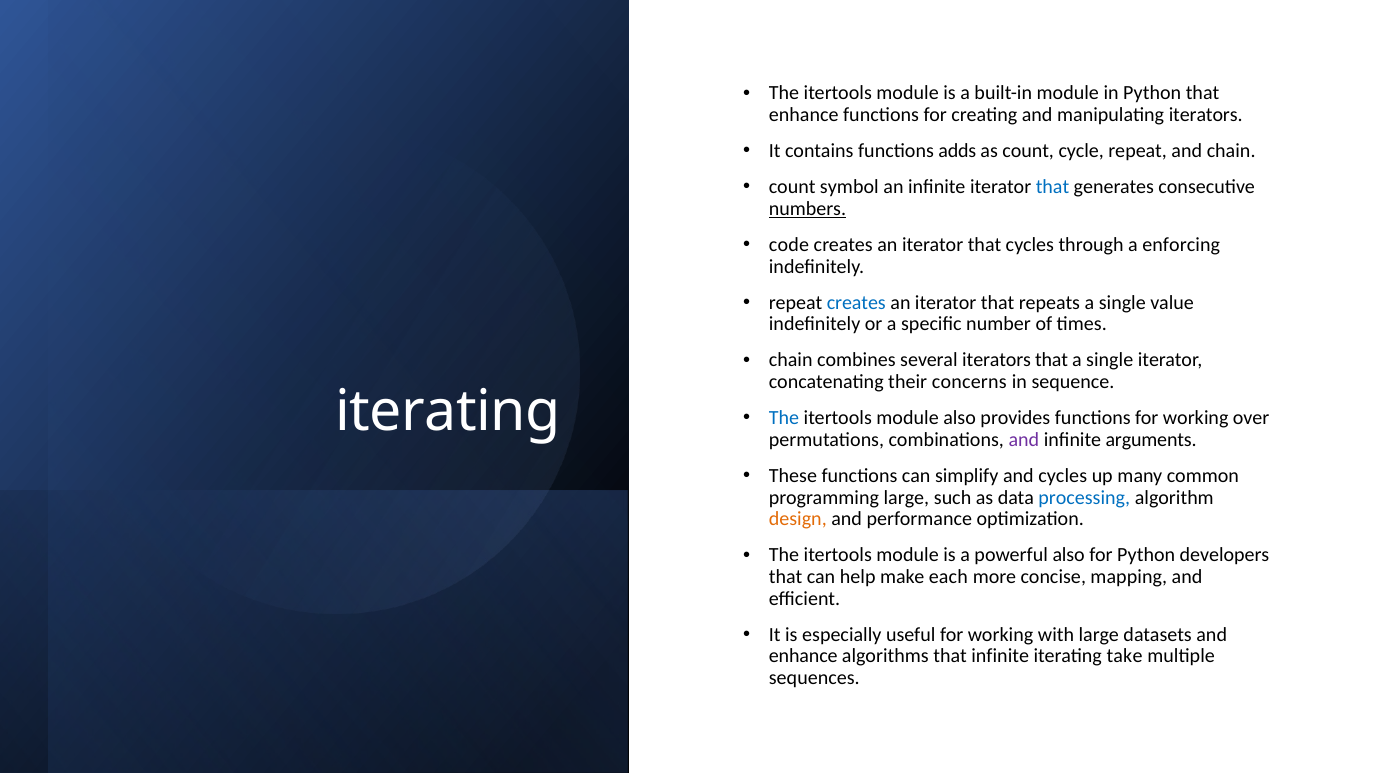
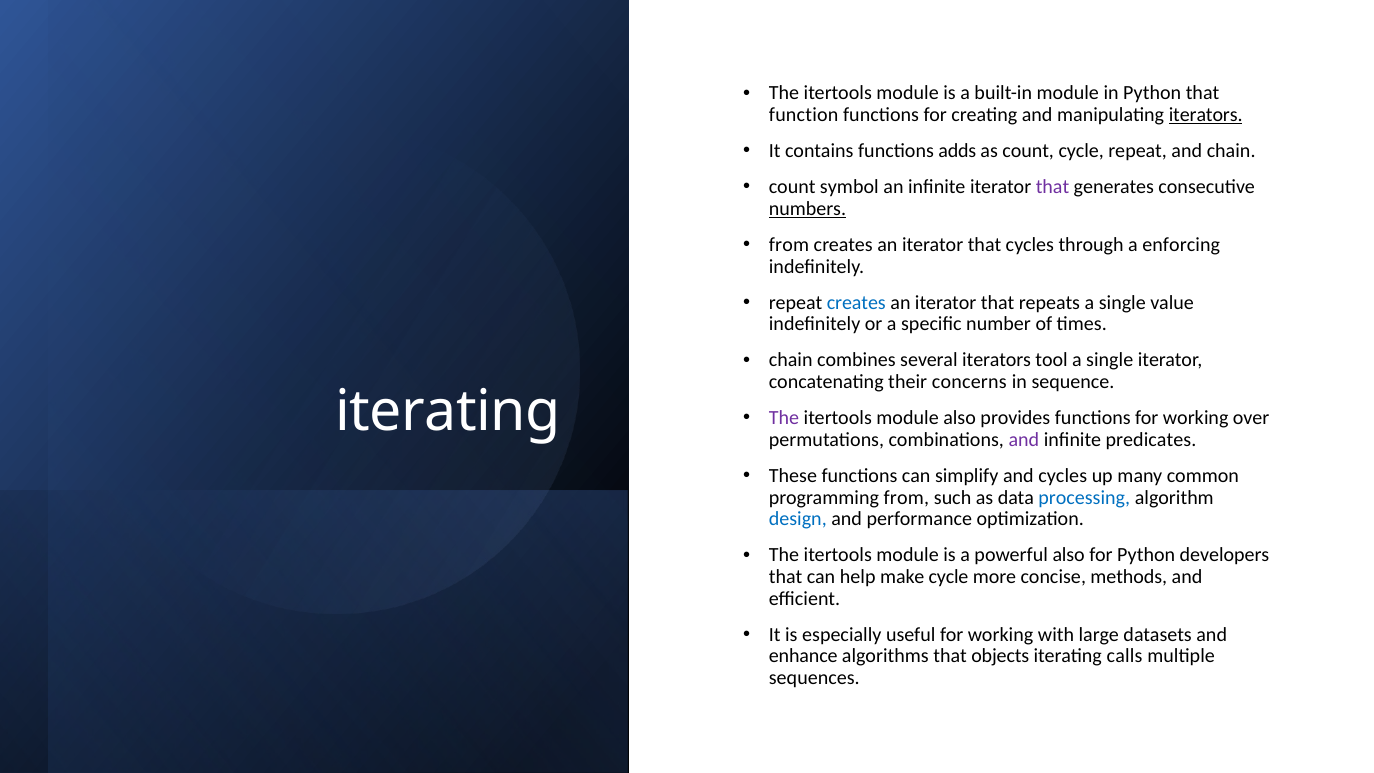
enhance at (804, 115): enhance -> function
iterators at (1206, 115) underline: none -> present
that at (1052, 187) colour: blue -> purple
code at (789, 245): code -> from
iterators that: that -> tool
The at (784, 418) colour: blue -> purple
arguments: arguments -> predicates
programming large: large -> from
design colour: orange -> blue
make each: each -> cycle
mapping: mapping -> methods
that infinite: infinite -> objects
take: take -> calls
